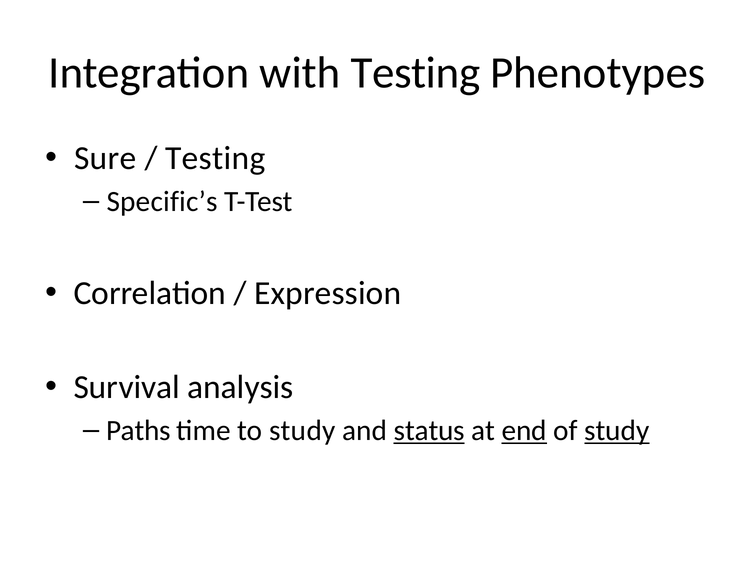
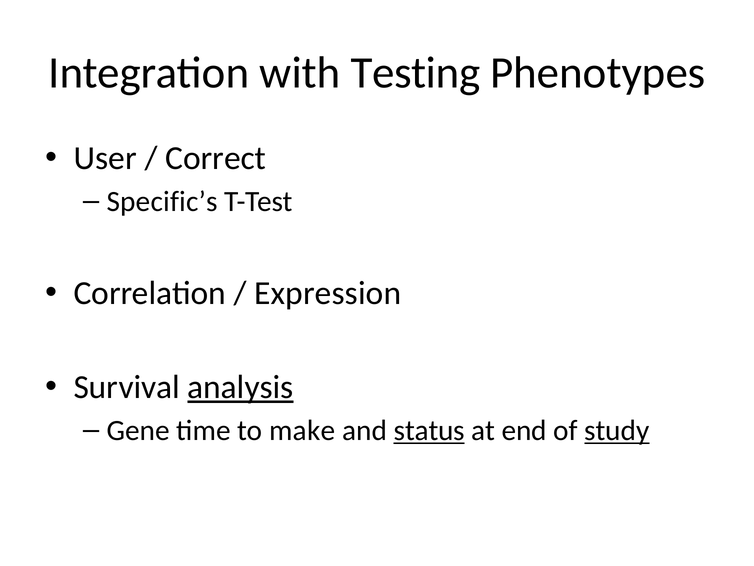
Sure: Sure -> User
Testing at (215, 158): Testing -> Correct
analysis underline: none -> present
Paths: Paths -> Gene
to study: study -> make
end underline: present -> none
